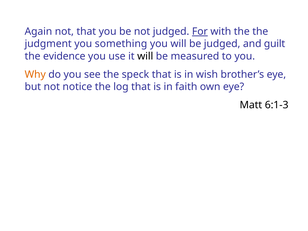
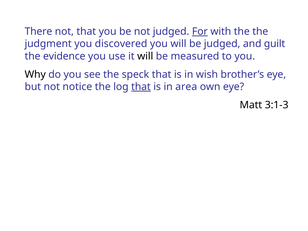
Again: Again -> There
something: something -> discovered
Why colour: orange -> black
that at (141, 87) underline: none -> present
faith: faith -> area
6:1-3: 6:1-3 -> 3:1-3
